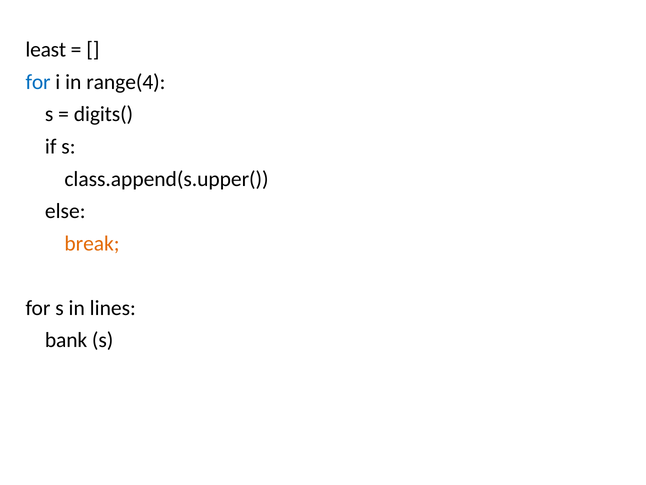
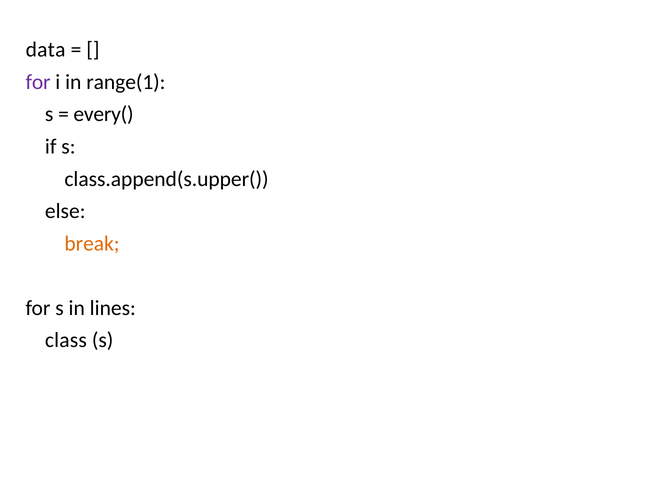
least: least -> data
for at (38, 82) colour: blue -> purple
range(4: range(4 -> range(1
digits(: digits( -> every(
bank: bank -> class
